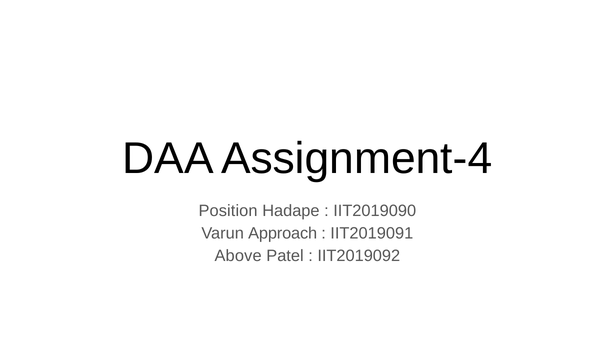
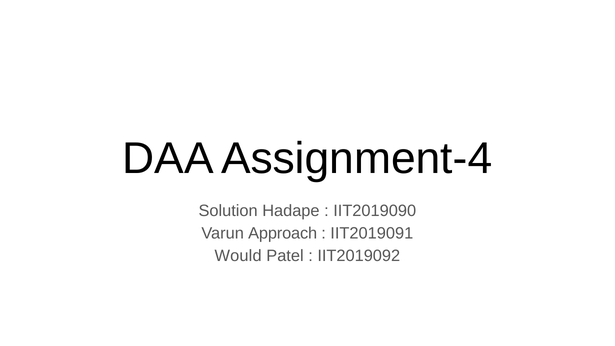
Position: Position -> Solution
Above: Above -> Would
